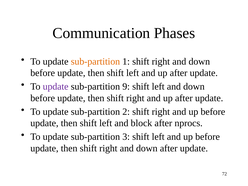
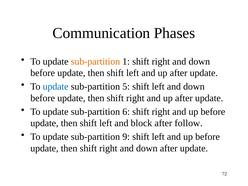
update at (56, 87) colour: purple -> blue
9: 9 -> 5
2: 2 -> 6
nprocs: nprocs -> follow
3: 3 -> 9
